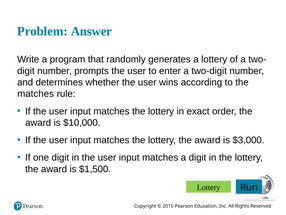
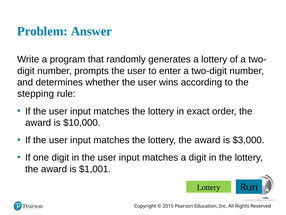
matches at (36, 94): matches -> stepping
$1,500: $1,500 -> $1,001
